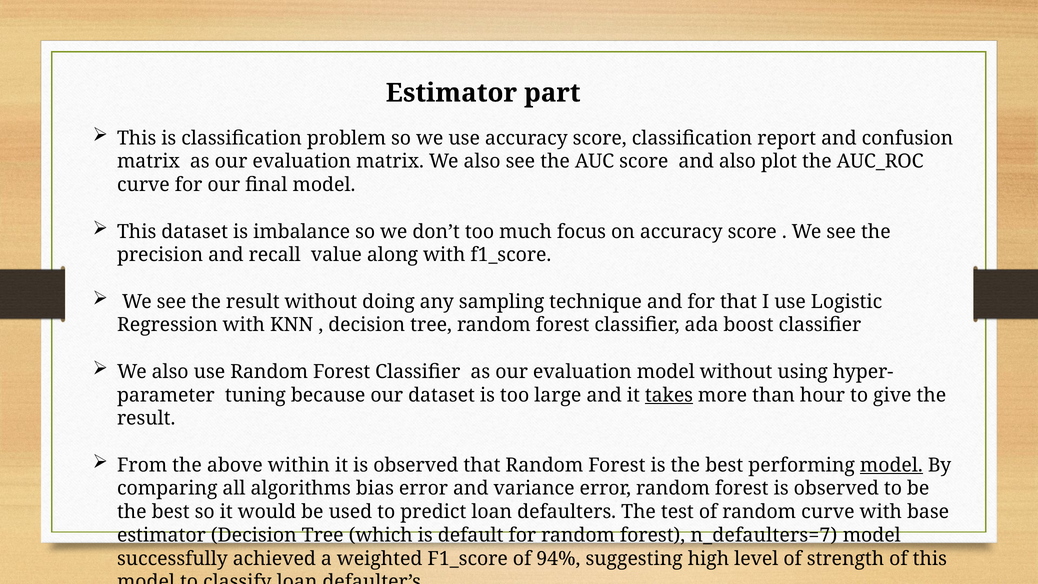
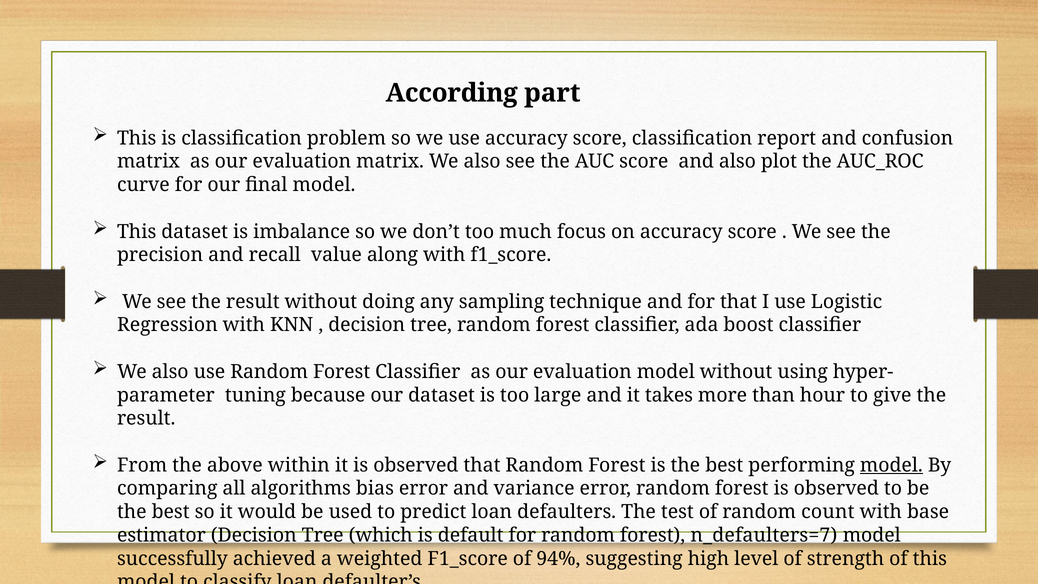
Estimator at (451, 93): Estimator -> According
takes underline: present -> none
random curve: curve -> count
